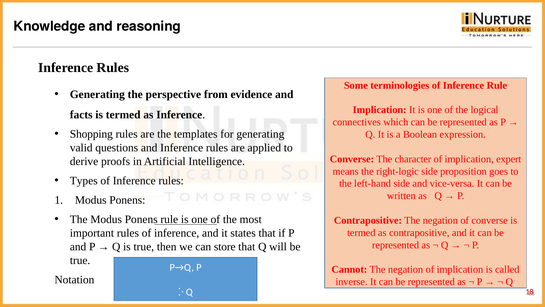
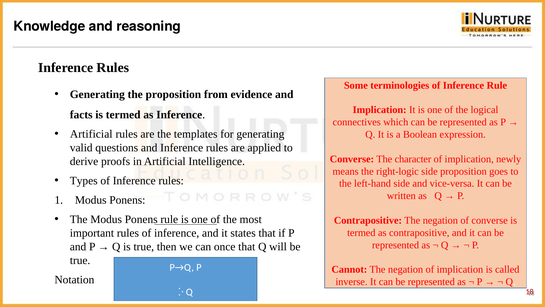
the perspective: perspective -> proposition
Shopping at (91, 134): Shopping -> Artificial
expert: expert -> newly
store: store -> once
